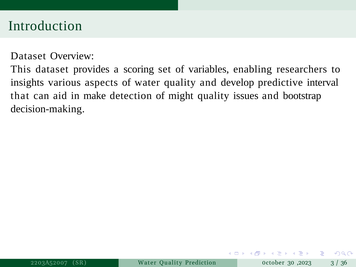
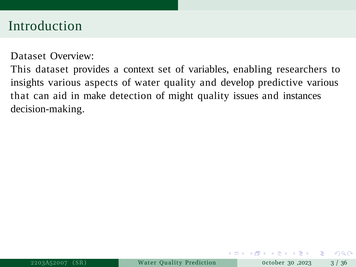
scoring: scoring -> context
predictive interval: interval -> various
bootstrap: bootstrap -> instances
